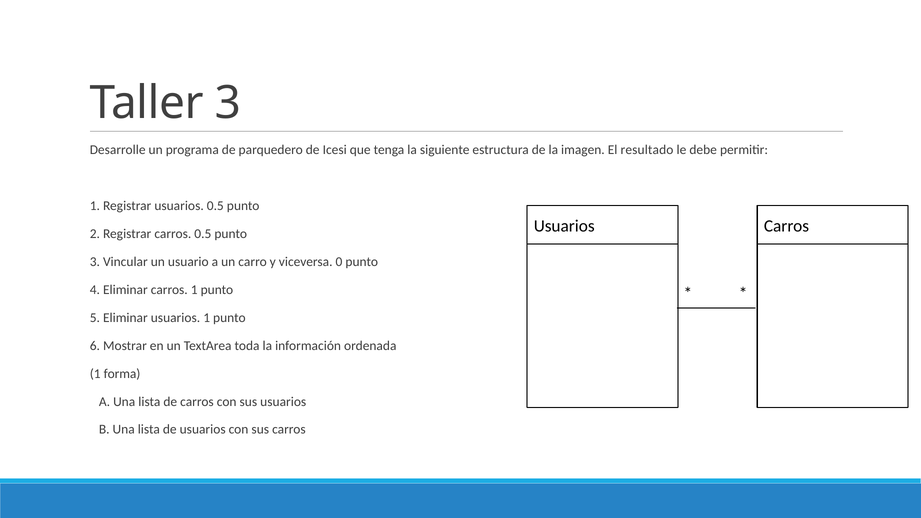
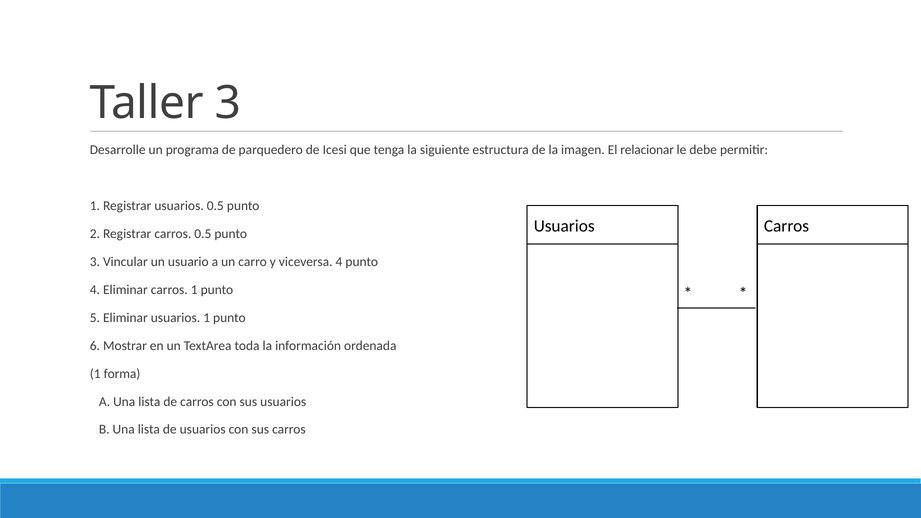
resultado: resultado -> relacionar
viceversa 0: 0 -> 4
